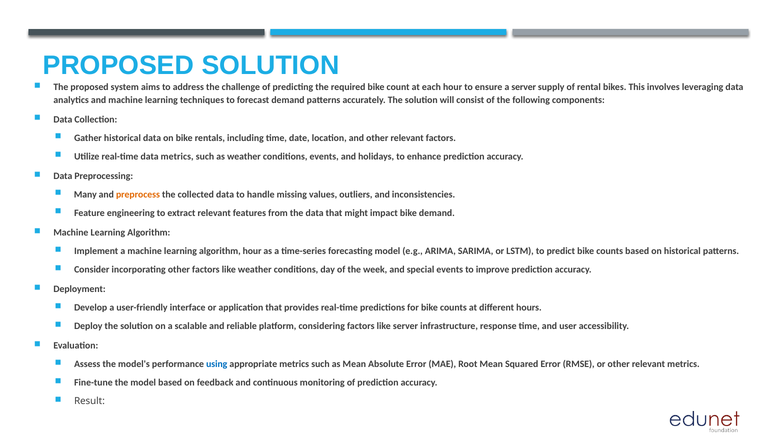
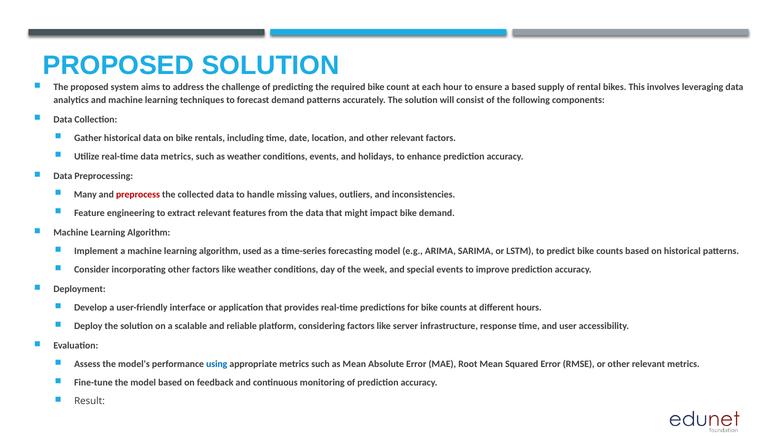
a server: server -> based
preprocess colour: orange -> red
algorithm hour: hour -> used
